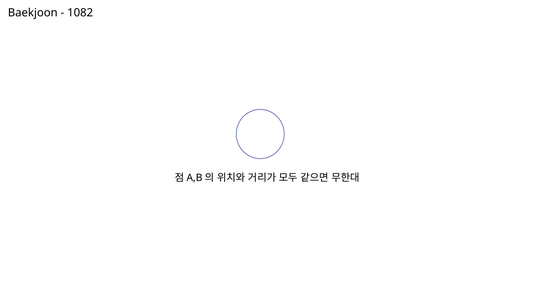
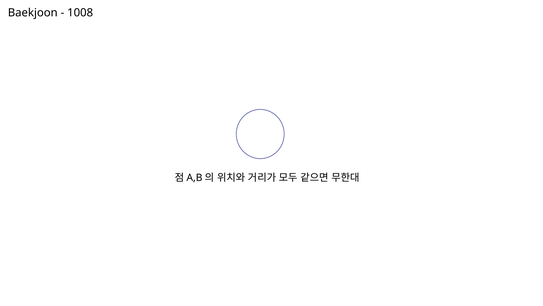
1082: 1082 -> 1008
